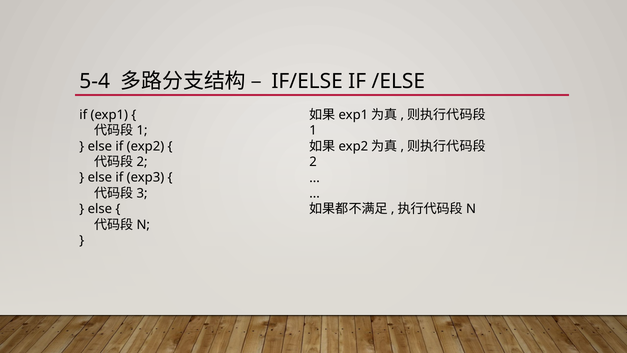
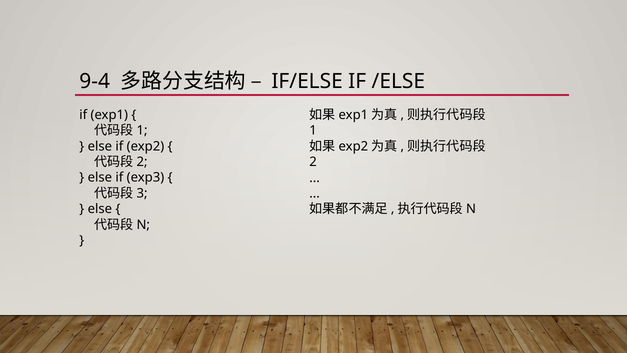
5-4: 5-4 -> 9-4
